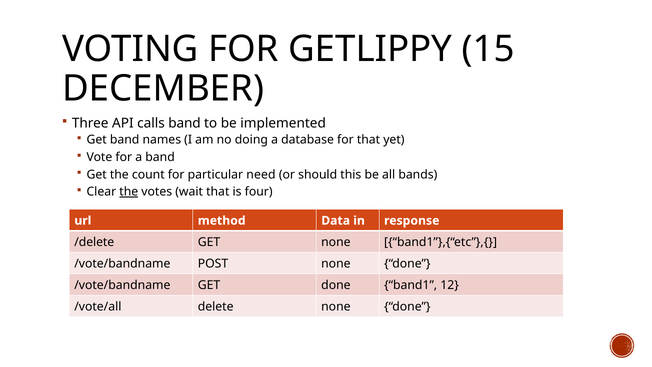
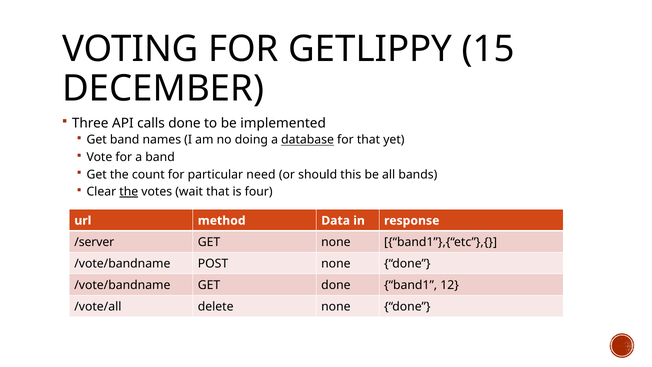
calls band: band -> done
database underline: none -> present
/delete: /delete -> /server
